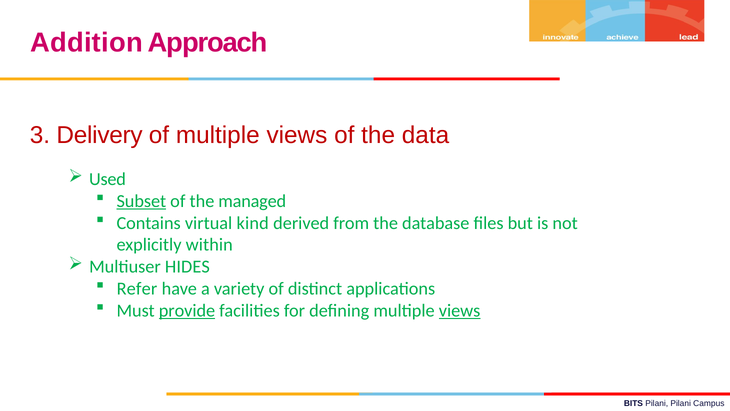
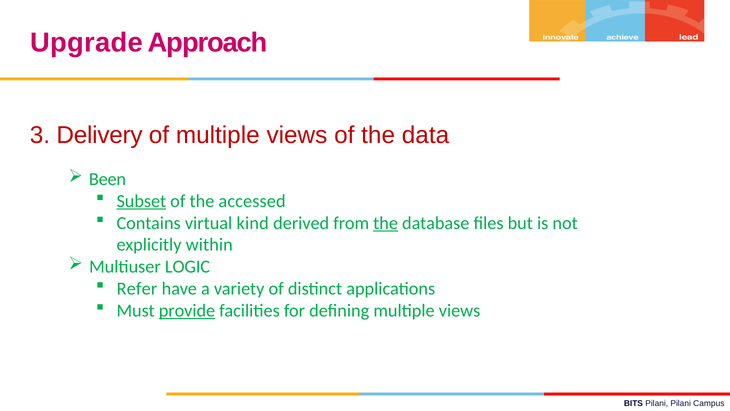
Addition: Addition -> Upgrade
Used: Used -> Been
managed: managed -> accessed
the at (386, 223) underline: none -> present
HIDES: HIDES -> LOGIC
views at (460, 310) underline: present -> none
